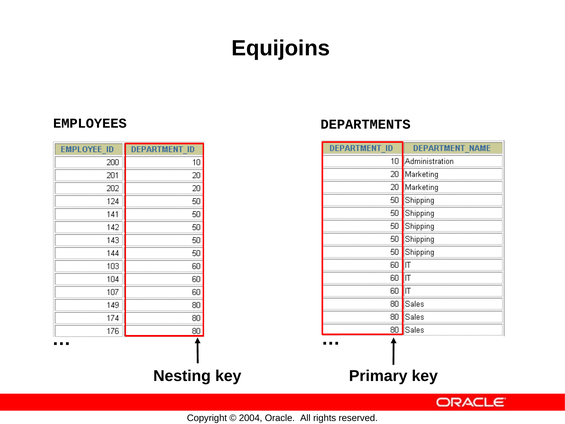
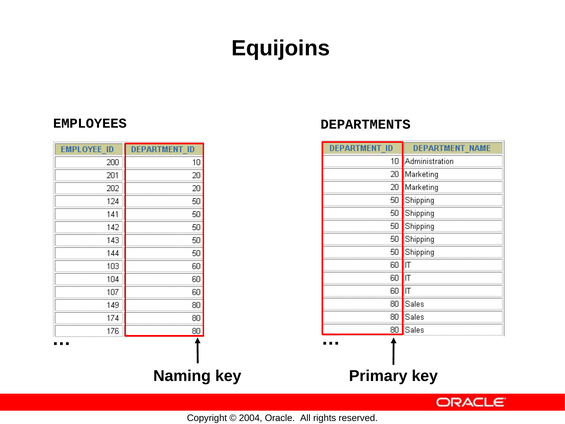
Nesting: Nesting -> Naming
